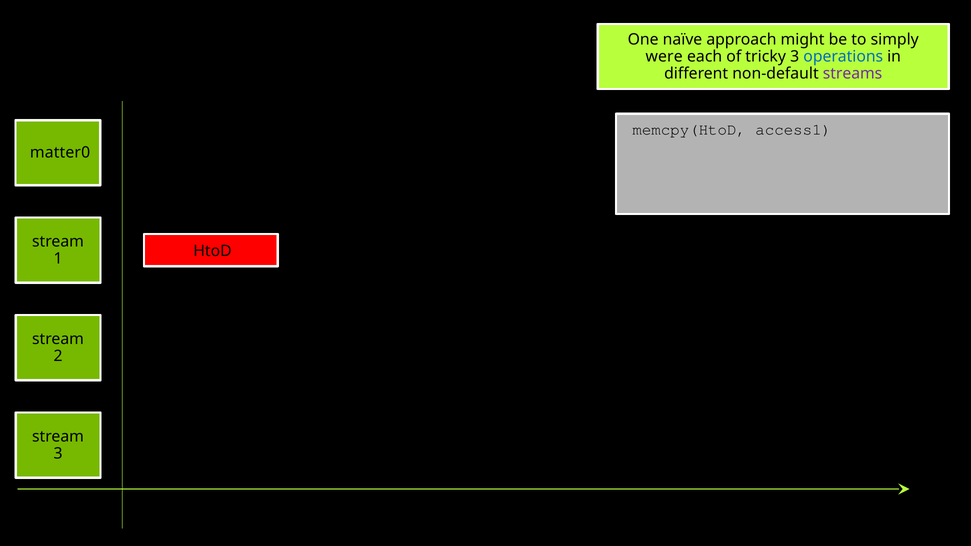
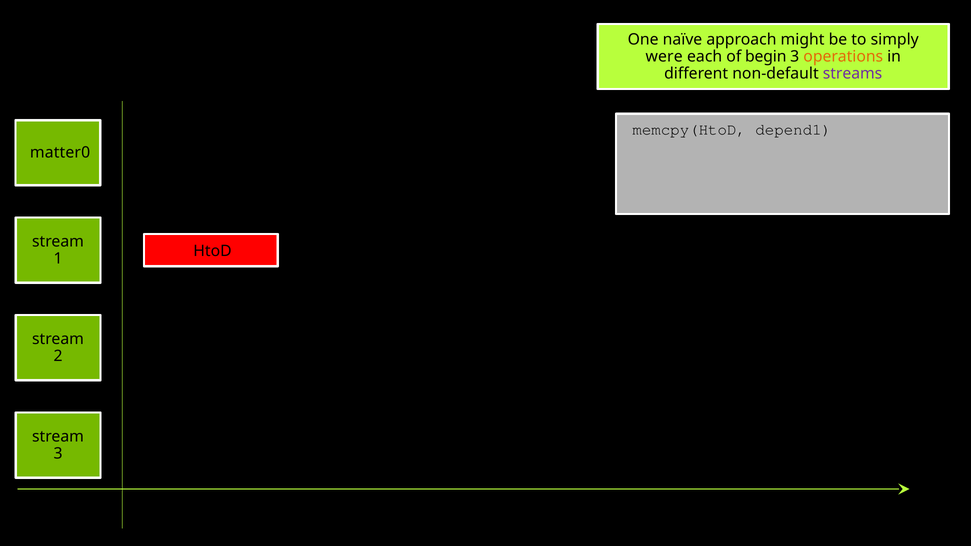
tricky: tricky -> begin
operations colour: blue -> orange
access1: access1 -> depend1
